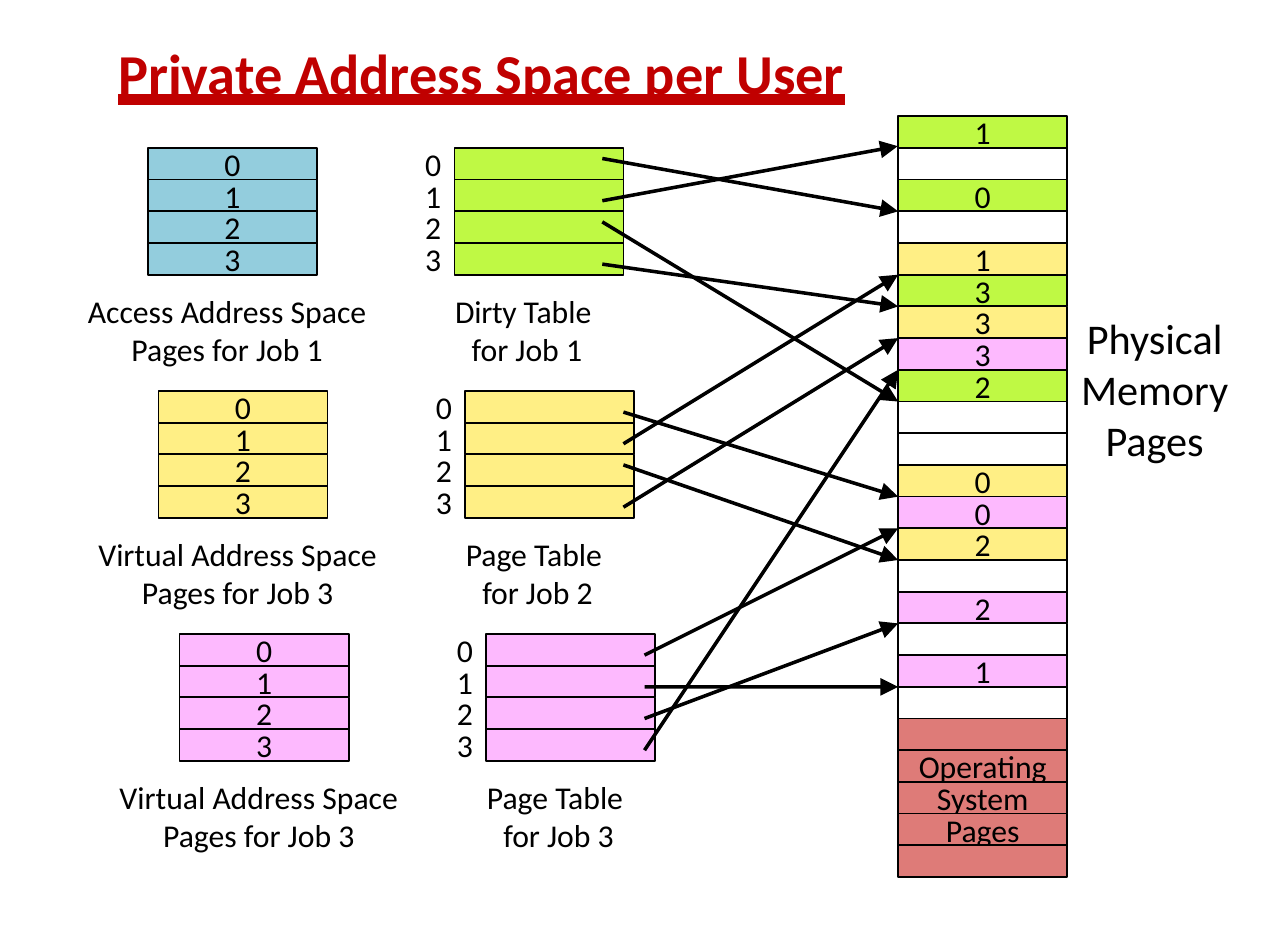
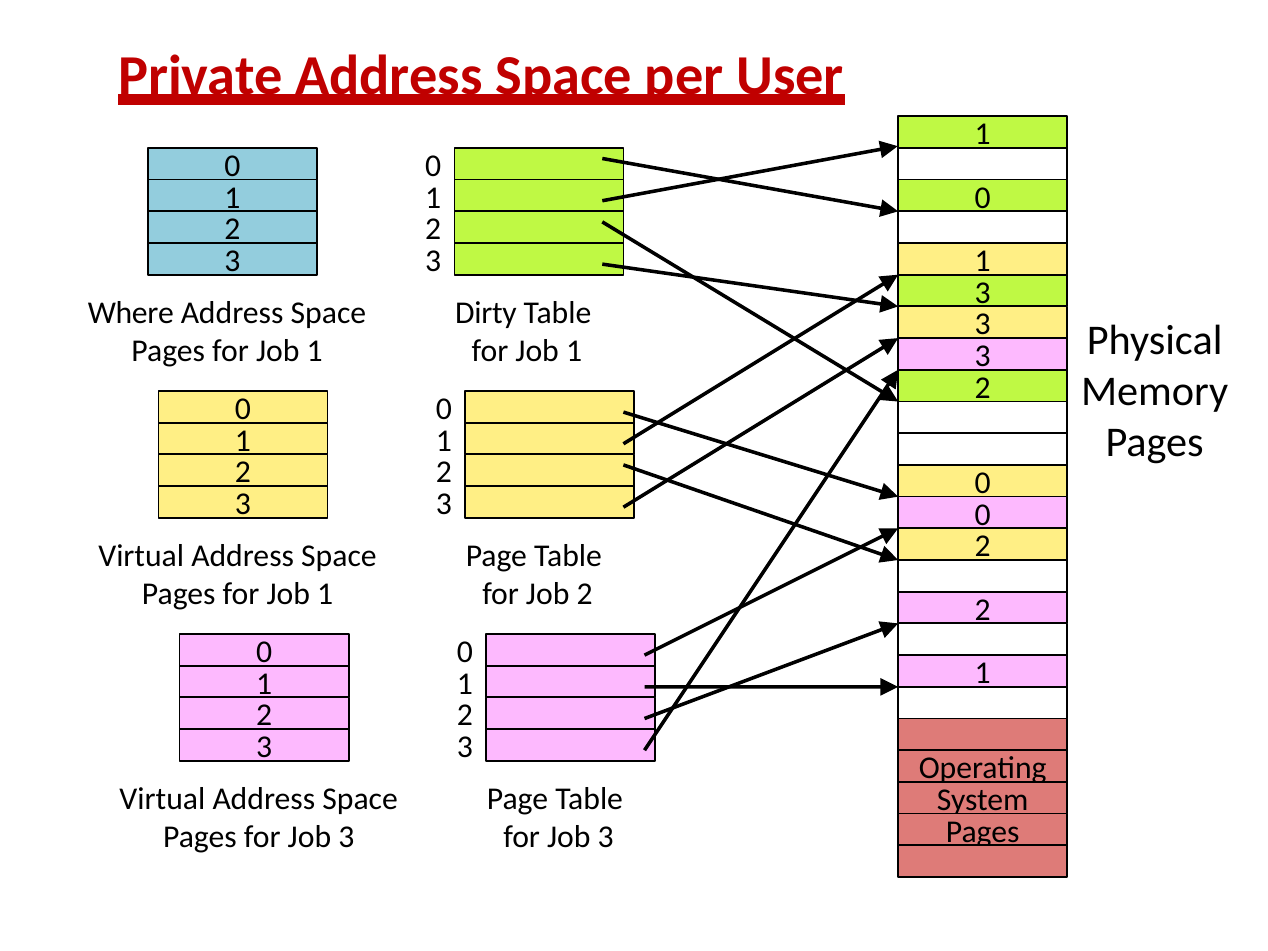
Access: Access -> Where
3 at (325, 594): 3 -> 1
